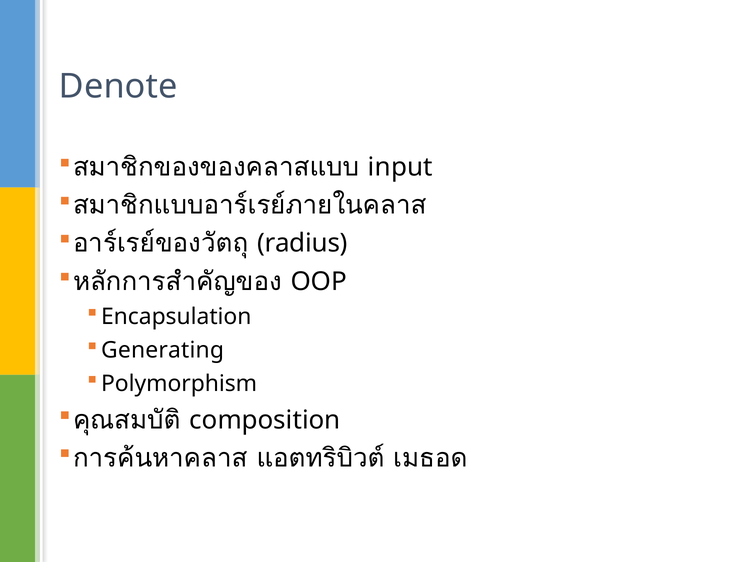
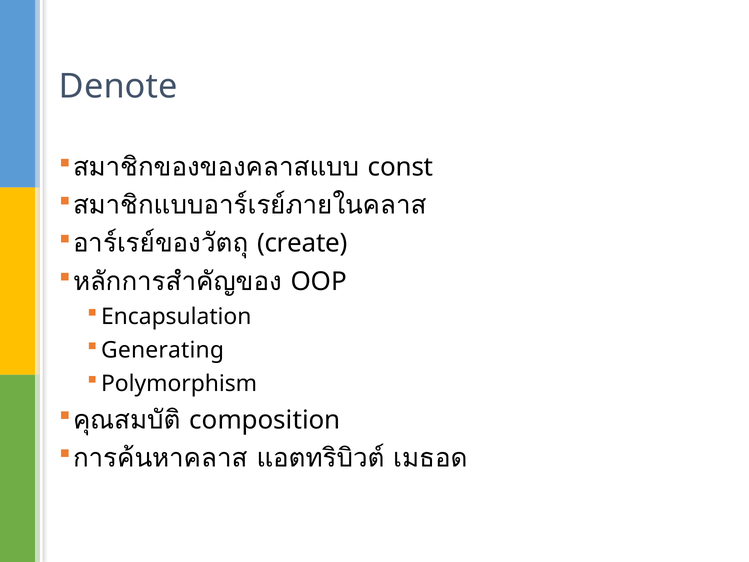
input: input -> const
radius: radius -> create
